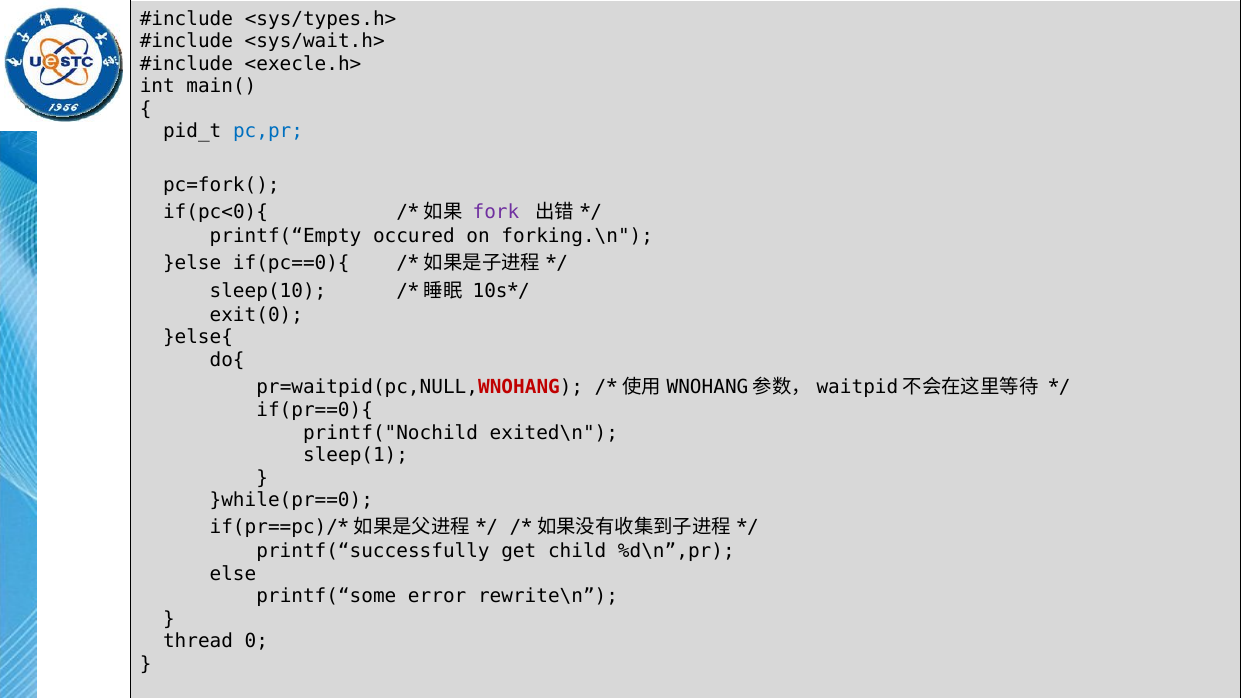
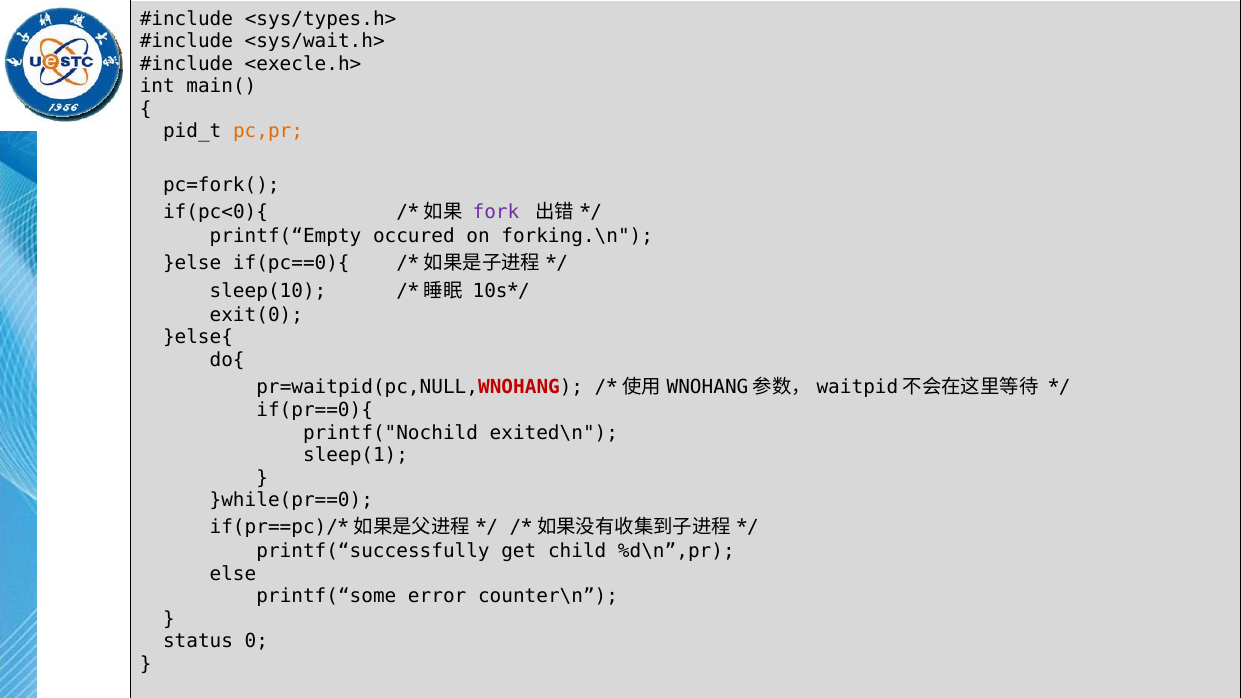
pc,pr colour: blue -> orange
rewrite\n: rewrite\n -> counter\n
thread: thread -> status
